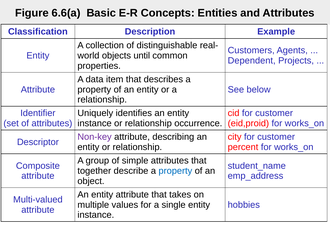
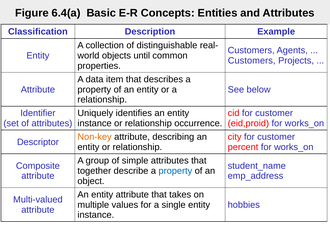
6.6(a: 6.6(a -> 6.4(a
Dependent at (252, 61): Dependent -> Customers
Non-key colour: purple -> orange
